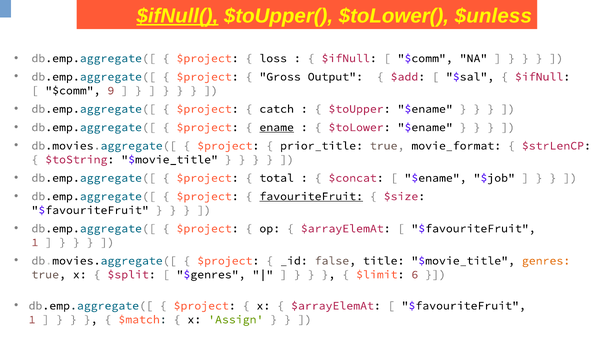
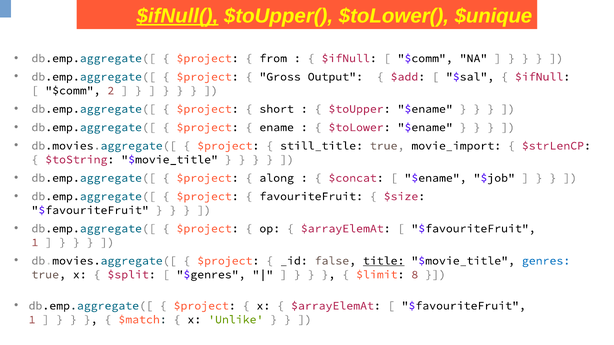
$unless: $unless -> $unique
loss: loss -> from
9: 9 -> 2
catch: catch -> short
ename underline: present -> none
prior_title: prior_title -> still_title
movie_format: movie_format -> movie_import
total: total -> along
favouriteFruit underline: present -> none
title underline: none -> present
genres colour: orange -> blue
6: 6 -> 8
Assign: Assign -> Unlike
